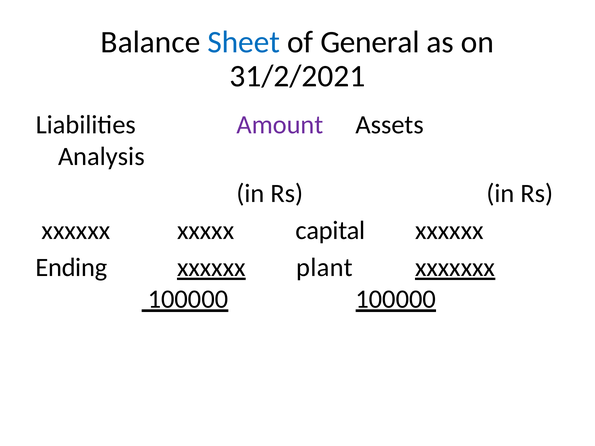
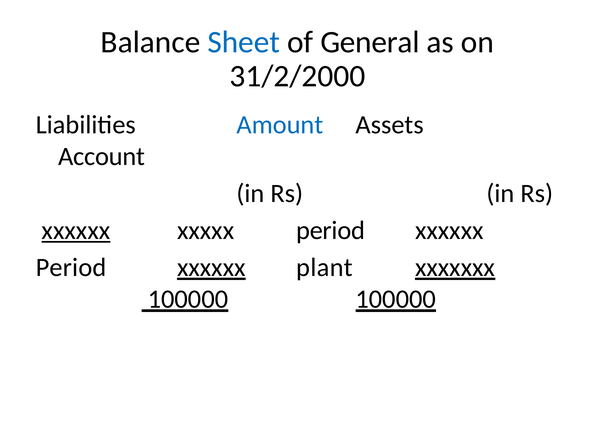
31/2/2021: 31/2/2021 -> 31/2/2000
Amount colour: purple -> blue
Analysis: Analysis -> Account
xxxxxx at (76, 231) underline: none -> present
xxxxx capital: capital -> period
Ending at (71, 268): Ending -> Period
